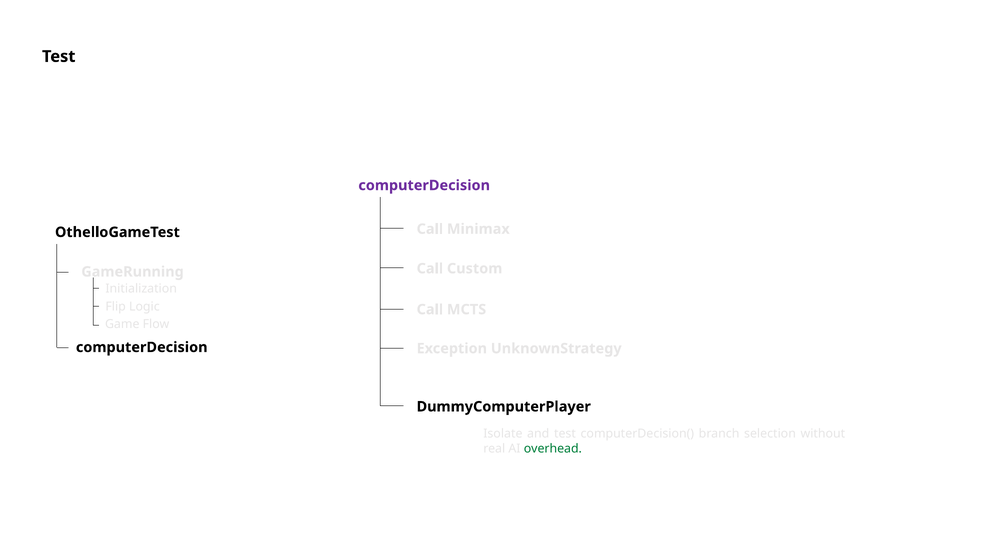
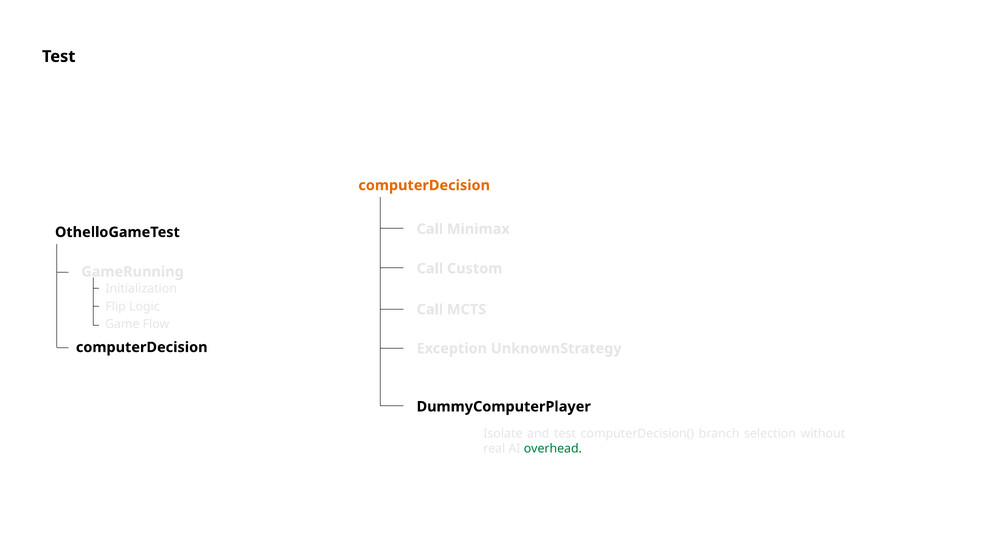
computerDecision at (424, 185) colour: purple -> orange
